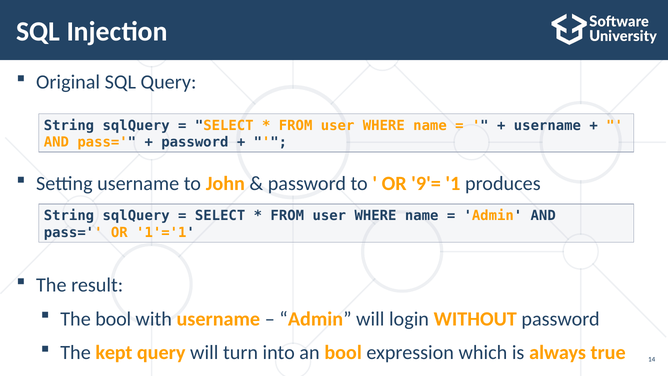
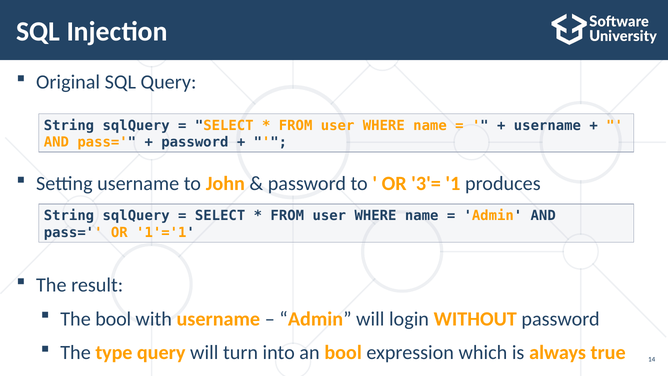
9'=: 9'= -> 3'=
kept: kept -> type
